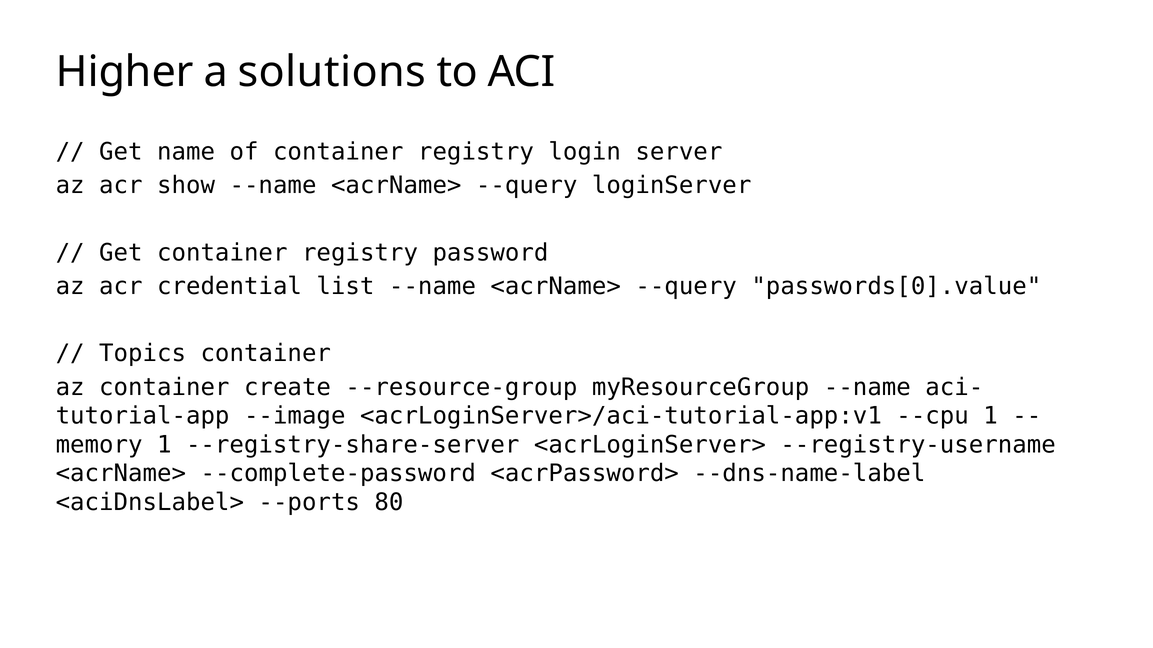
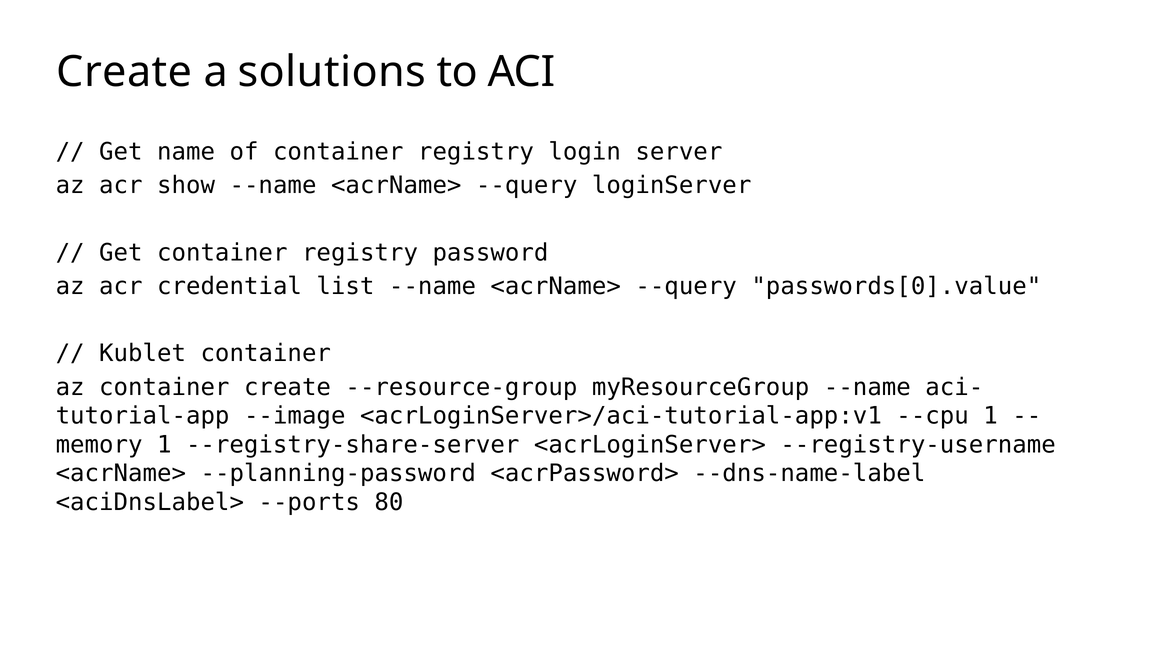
Higher at (125, 72): Higher -> Create
Topics: Topics -> Kublet
--complete-password: --complete-password -> --planning-password
